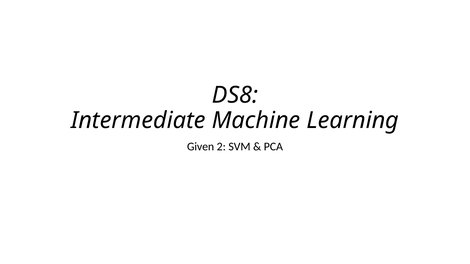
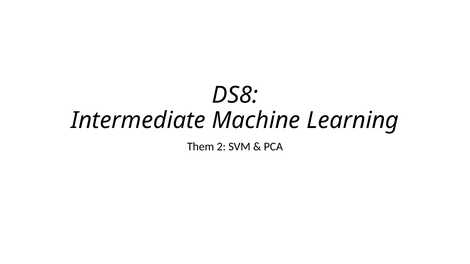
Given: Given -> Them
